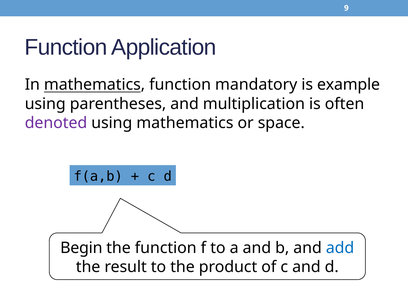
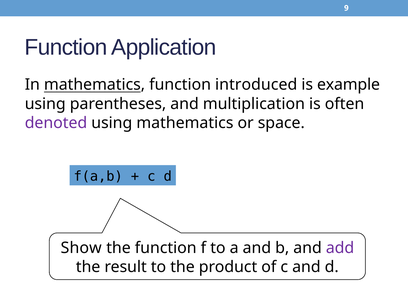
mandatory: mandatory -> introduced
Begin: Begin -> Show
add colour: blue -> purple
